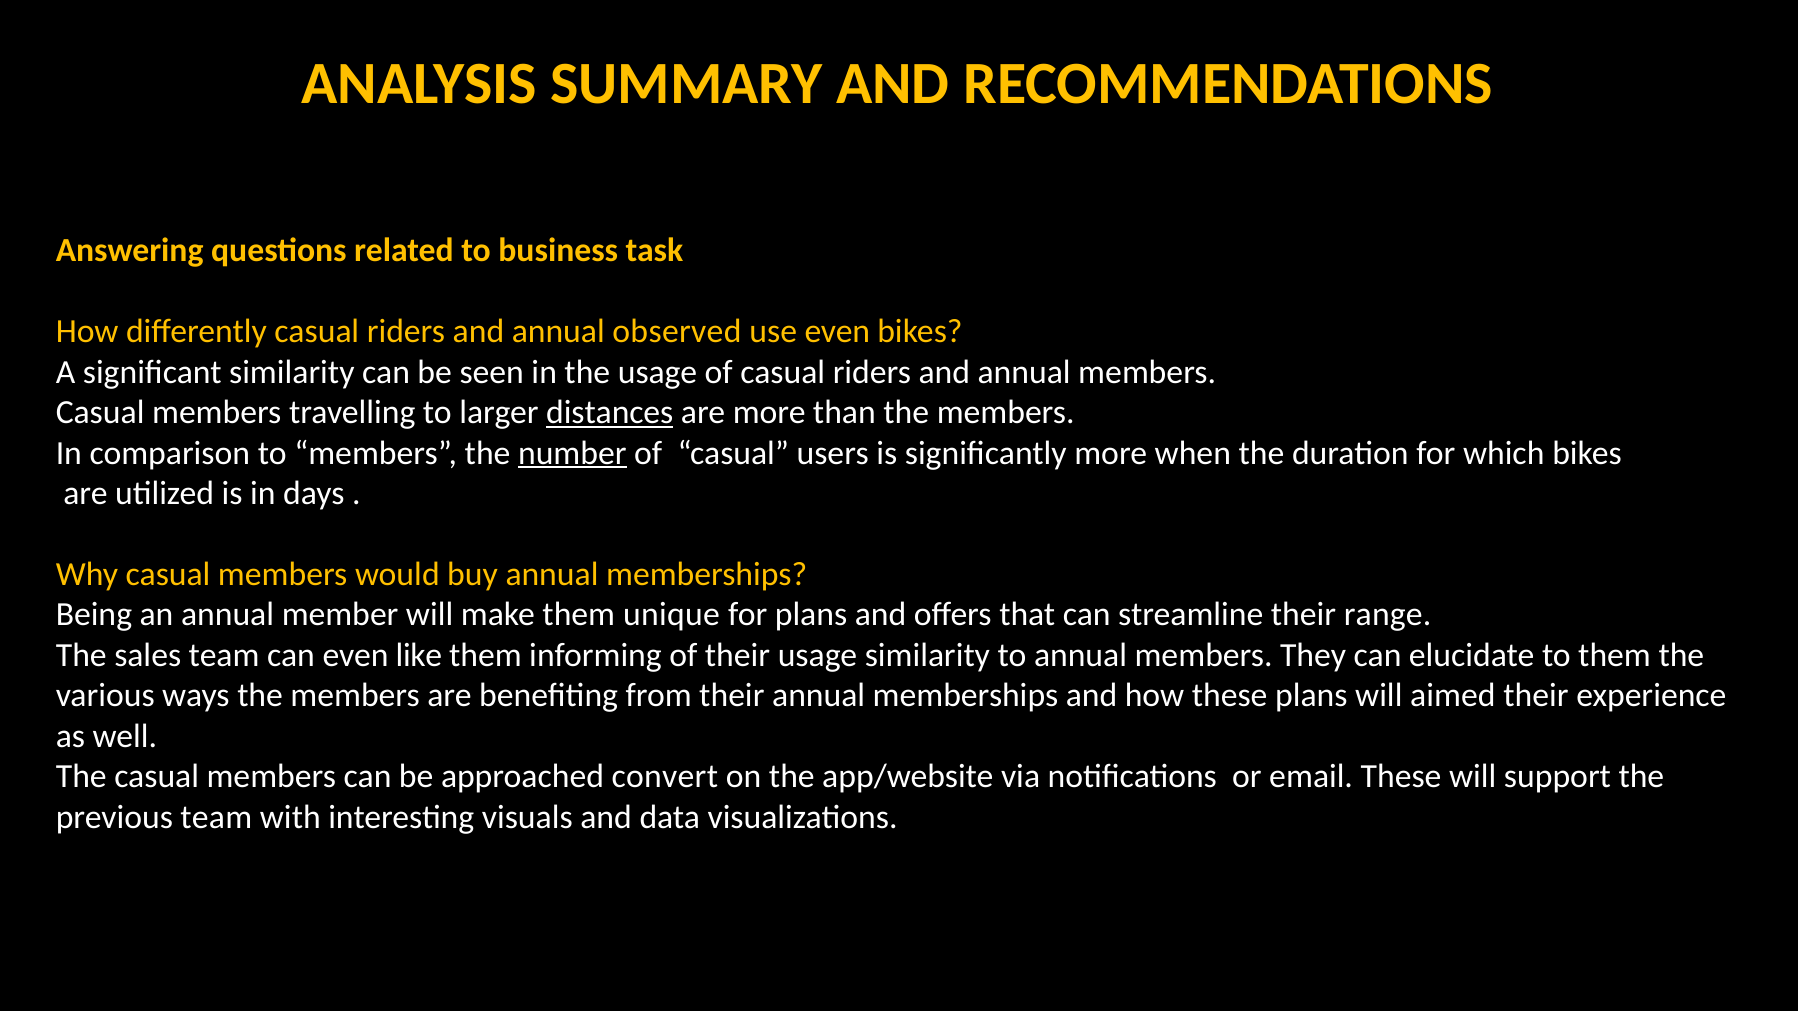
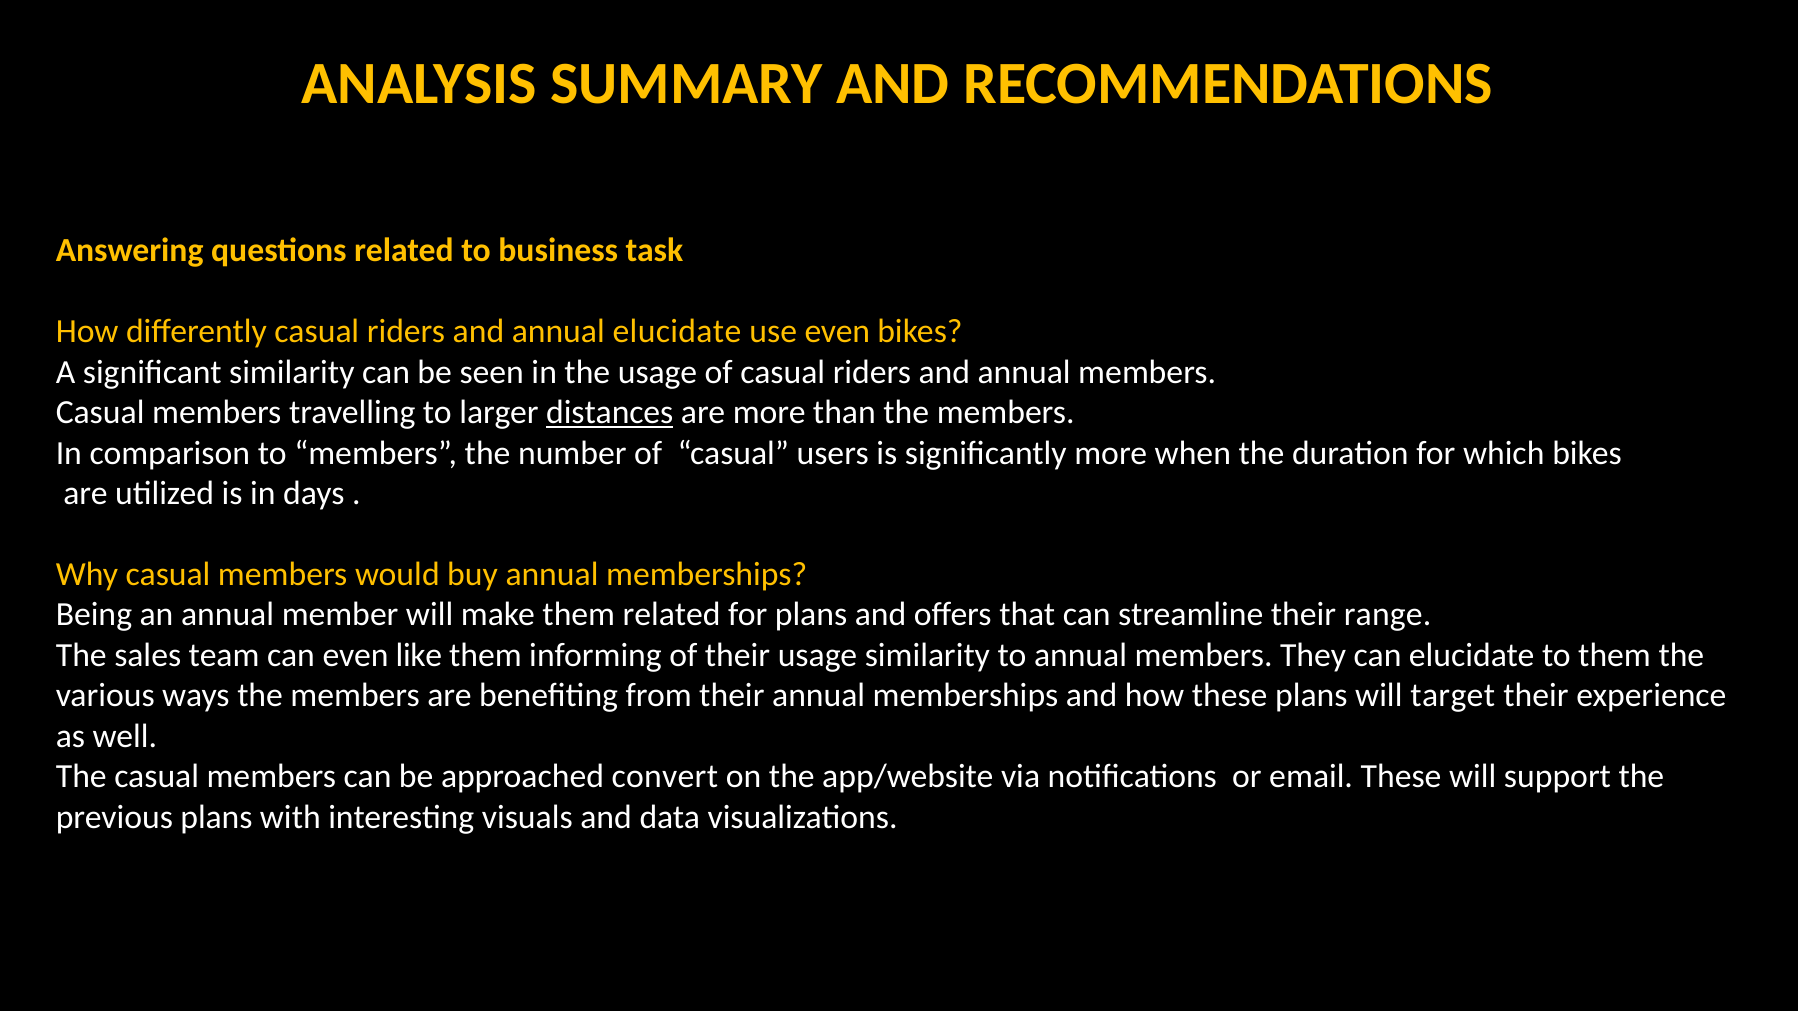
annual observed: observed -> elucidate
number underline: present -> none
them unique: unique -> related
aimed: aimed -> target
previous team: team -> plans
